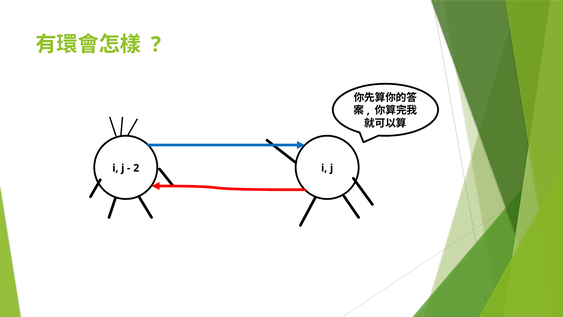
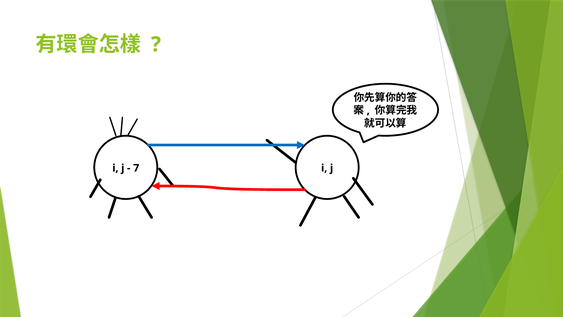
2: 2 -> 7
